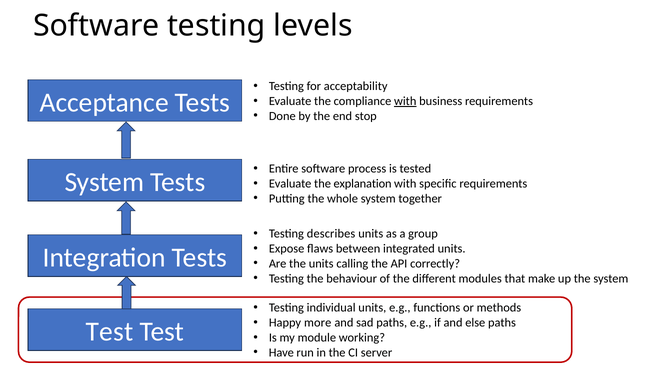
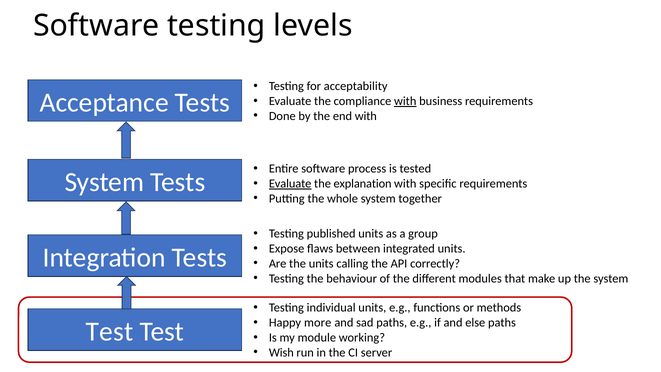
end stop: stop -> with
Evaluate at (290, 184) underline: none -> present
describes: describes -> published
Have: Have -> Wish
